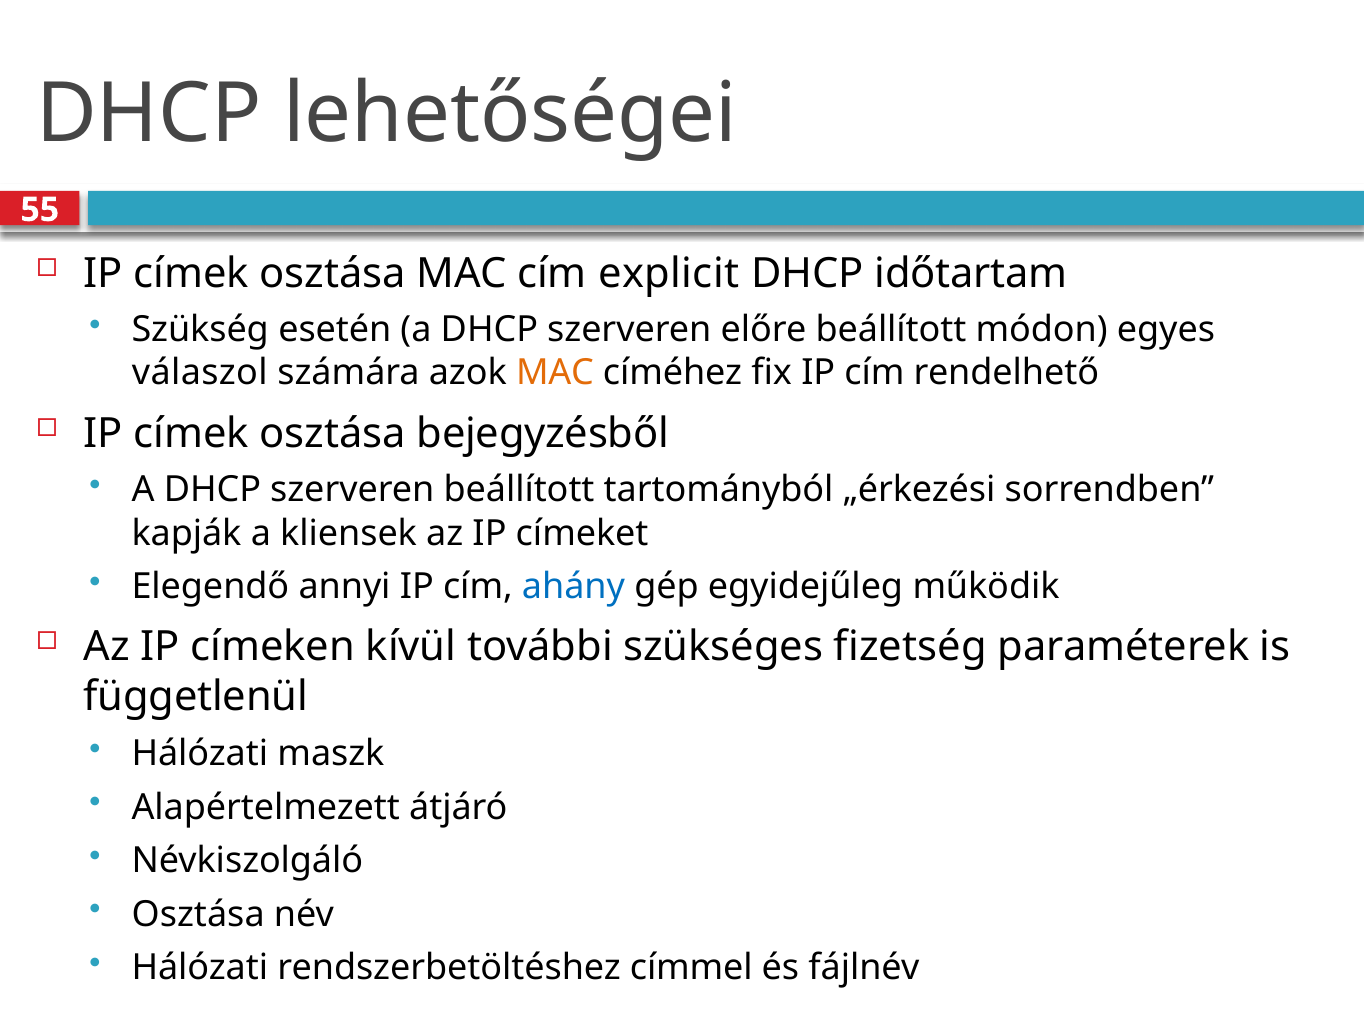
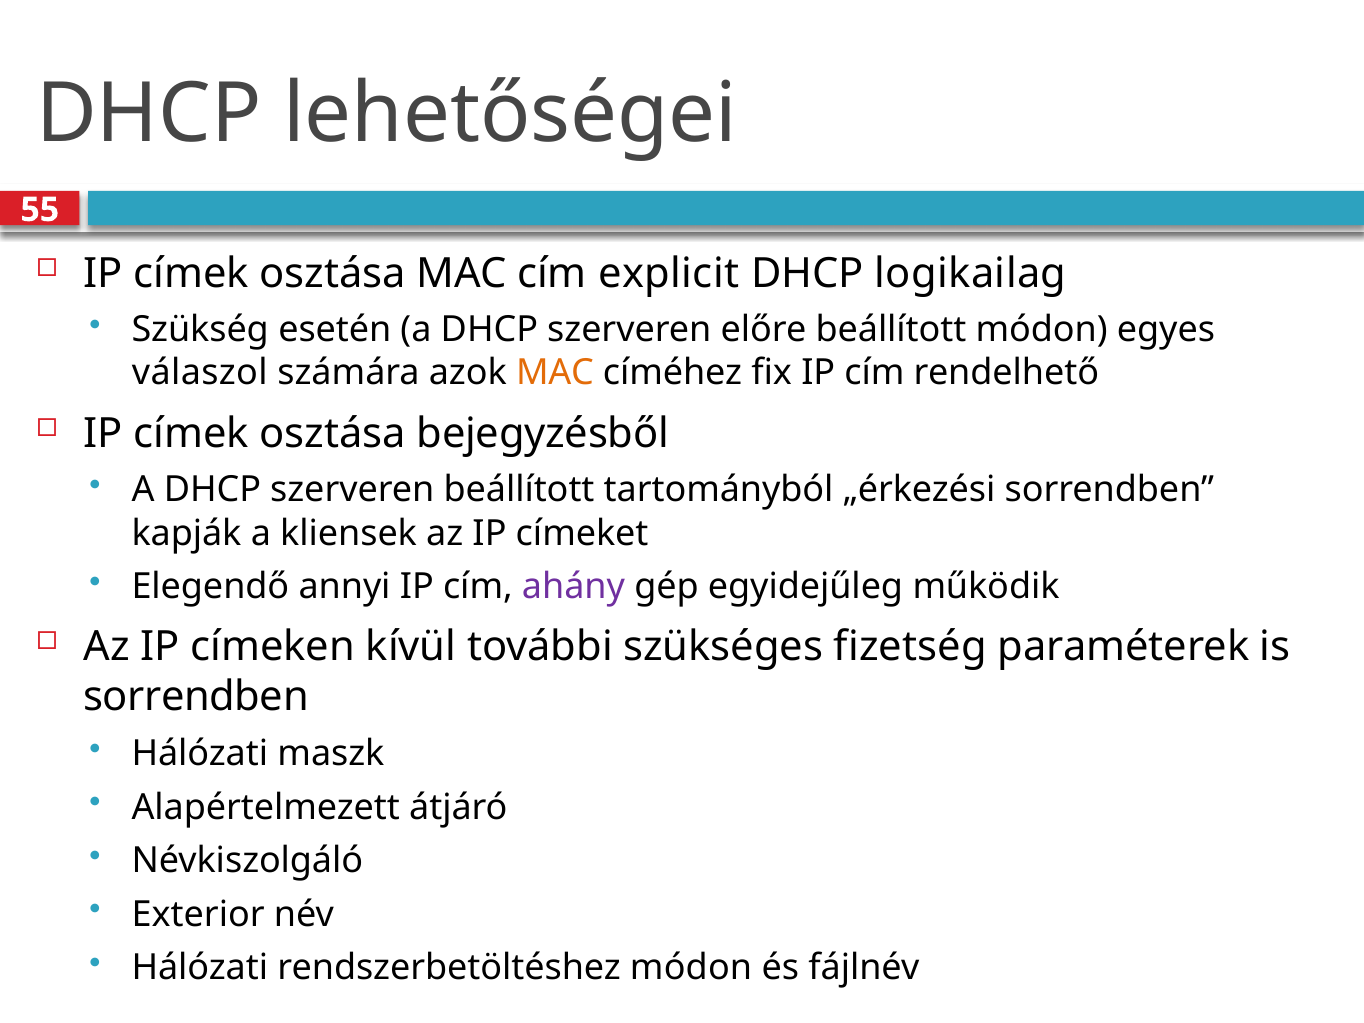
időtartam: időtartam -> logikailag
ahány colour: blue -> purple
függetlenül at (196, 697): függetlenül -> sorrendben
Osztása at (198, 914): Osztása -> Exterior
rendszerbetöltéshez címmel: címmel -> módon
